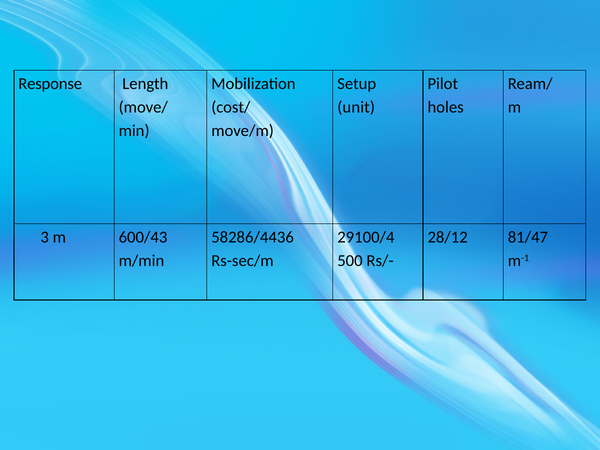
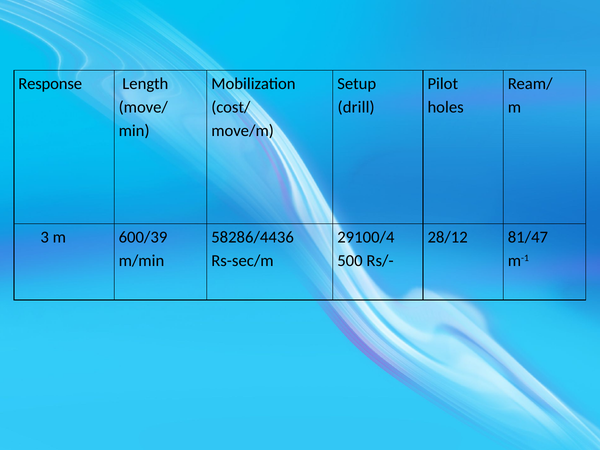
unit: unit -> drill
600/43: 600/43 -> 600/39
